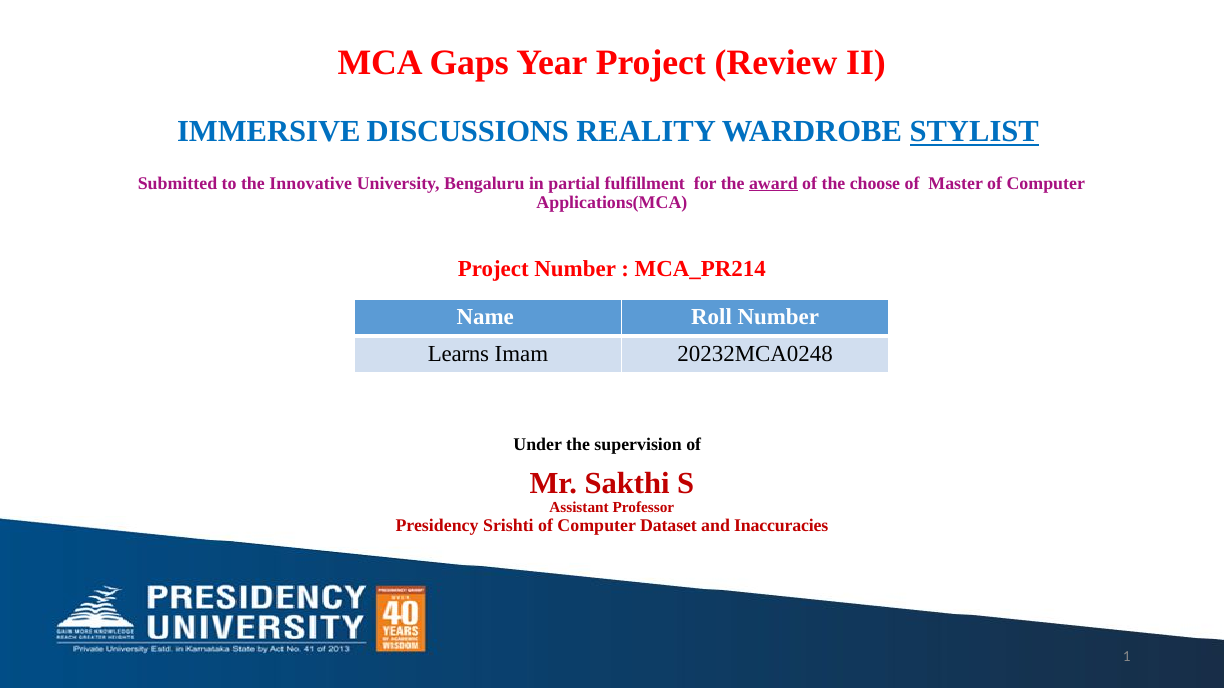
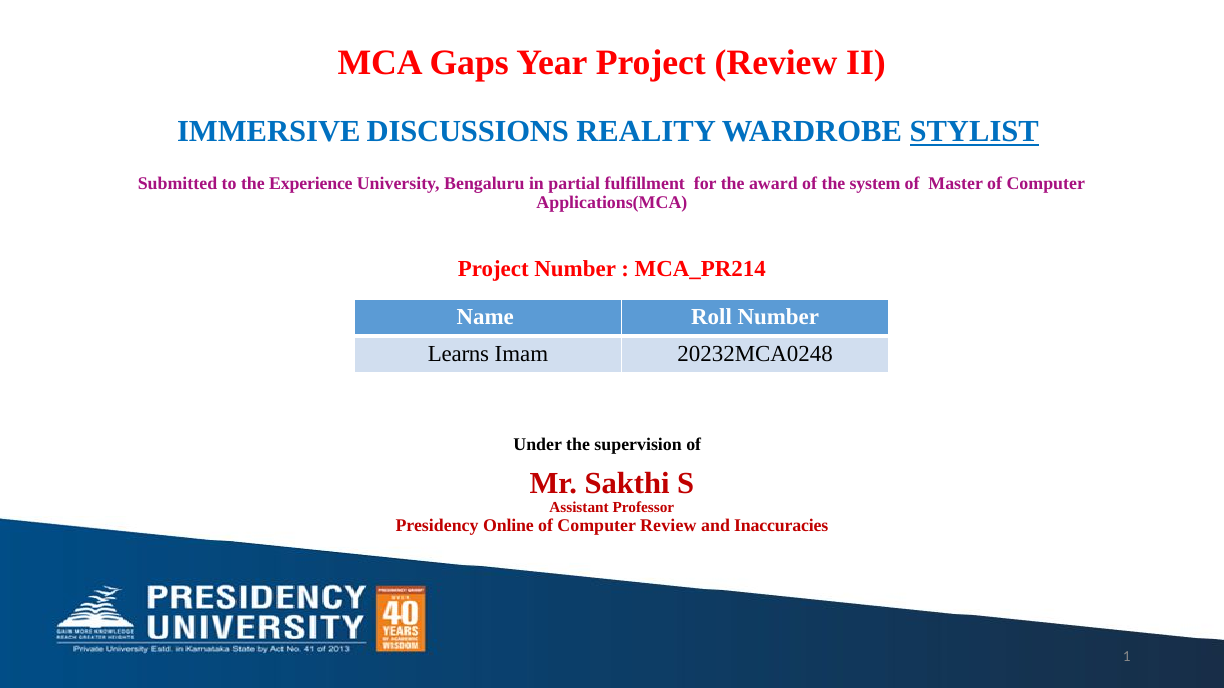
Innovative: Innovative -> Experience
award underline: present -> none
choose: choose -> system
Srishti: Srishti -> Online
Computer Dataset: Dataset -> Review
